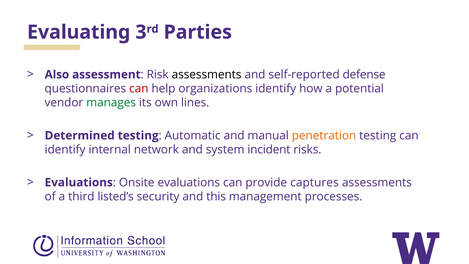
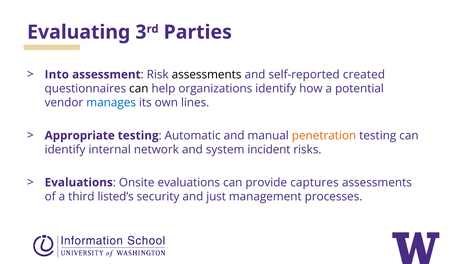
Also: Also -> Into
defense: defense -> created
can at (139, 89) colour: red -> black
manages colour: green -> blue
Determined: Determined -> Appropriate
this: this -> just
